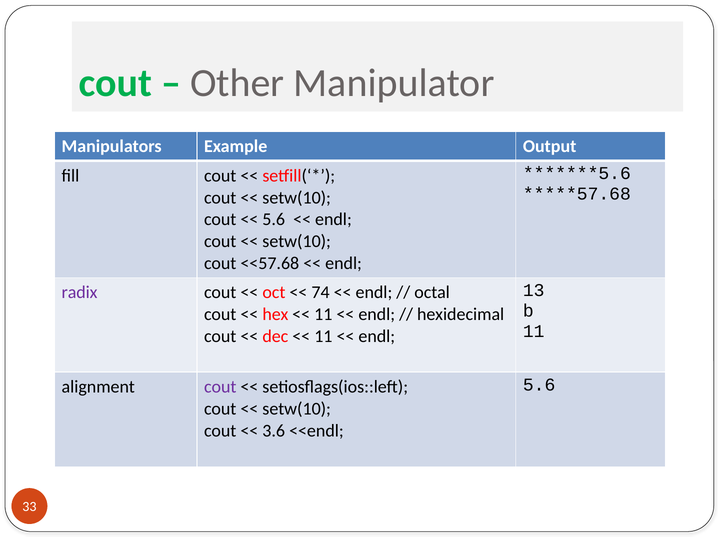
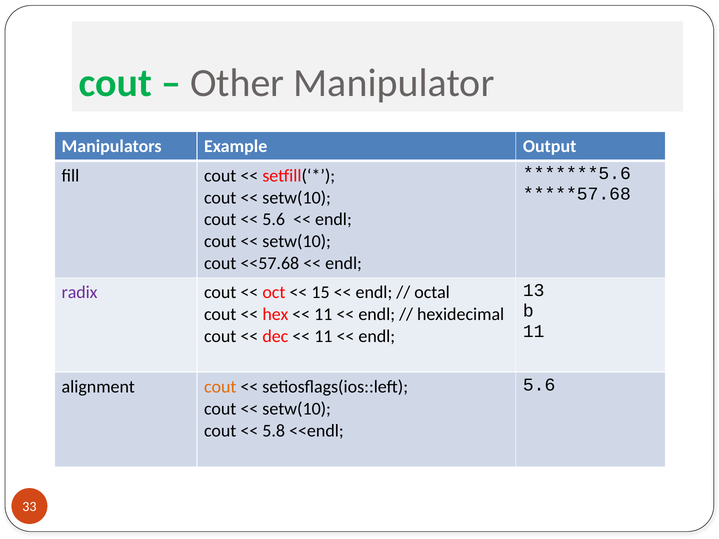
74: 74 -> 15
cout at (220, 387) colour: purple -> orange
3.6: 3.6 -> 5.8
